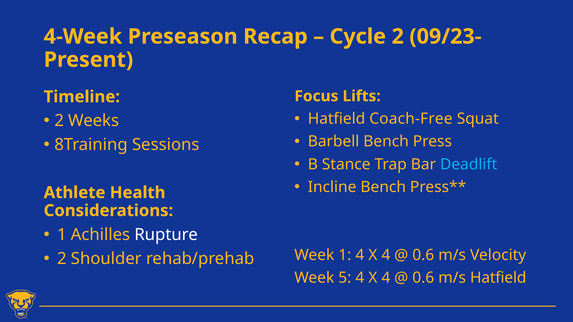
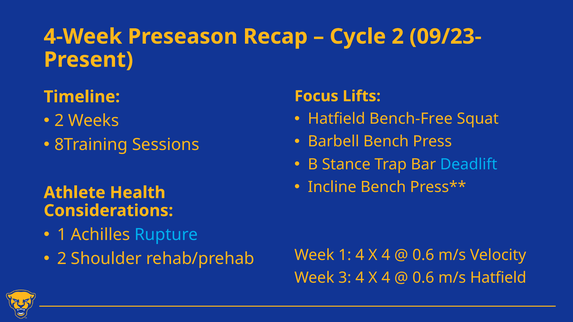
Coach-Free: Coach-Free -> Bench-Free
Rupture colour: white -> light blue
5: 5 -> 3
